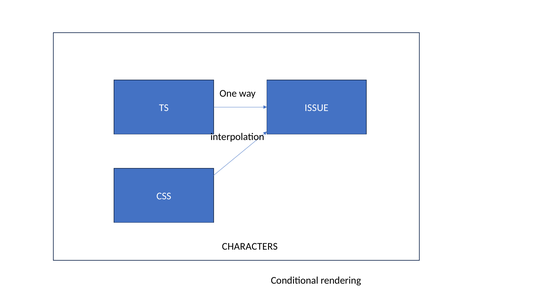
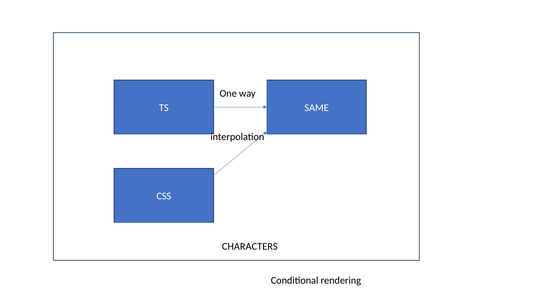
ISSUE: ISSUE -> SAME
